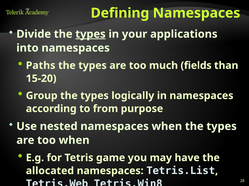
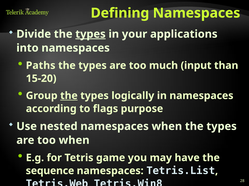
fields: fields -> input
the at (69, 96) underline: none -> present
from: from -> flags
allocated: allocated -> sequence
